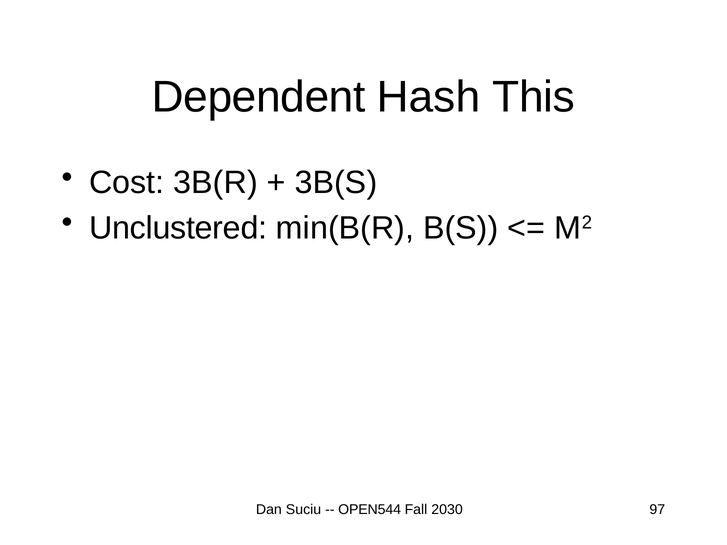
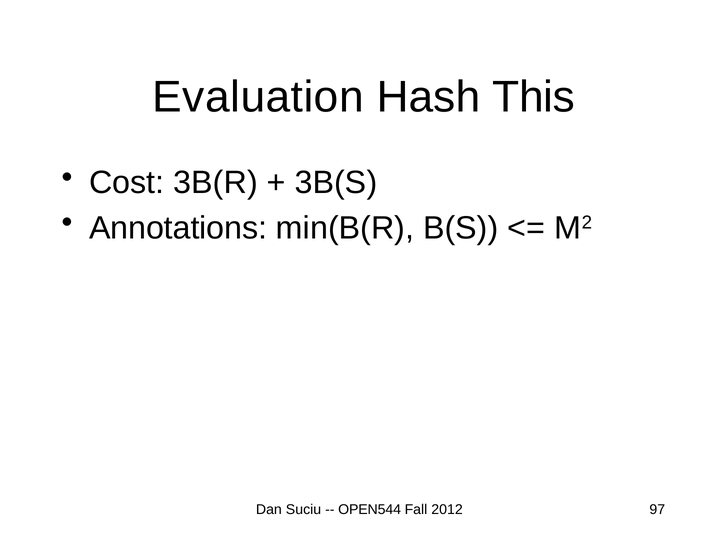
Dependent: Dependent -> Evaluation
Unclustered: Unclustered -> Annotations
2030: 2030 -> 2012
